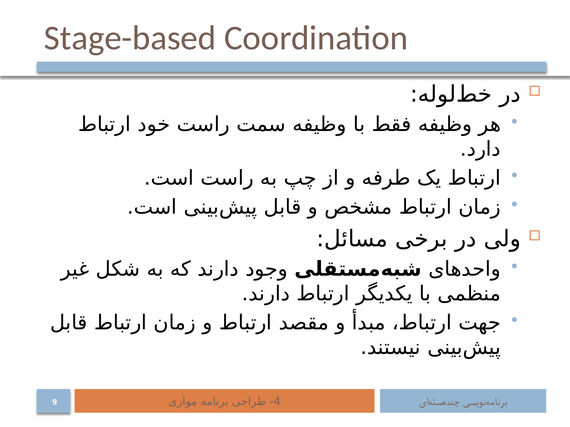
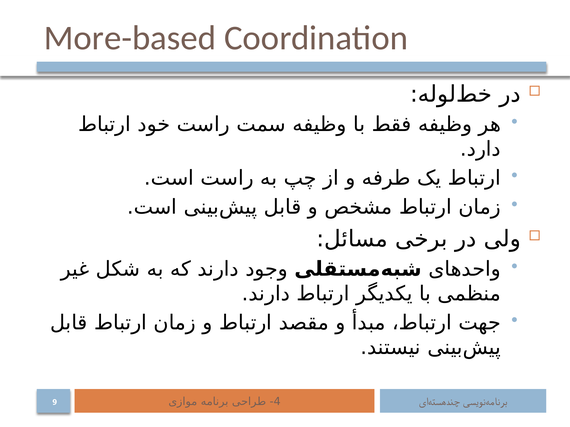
Stage-based: Stage-based -> More-based
